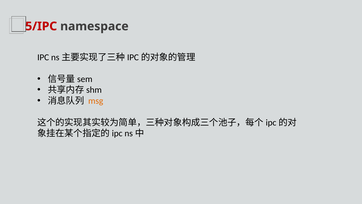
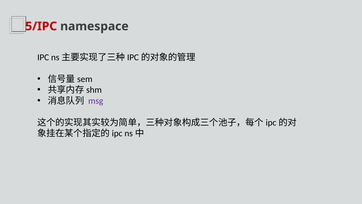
msg colour: orange -> purple
